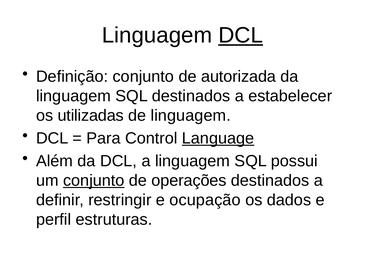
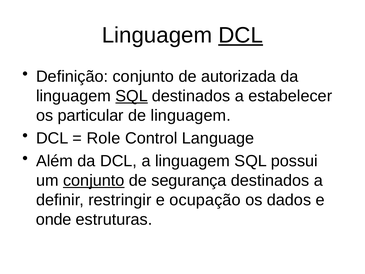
SQL at (132, 96) underline: none -> present
utilizadas: utilizadas -> particular
Para: Para -> Role
Language underline: present -> none
operações: operações -> segurança
perfil: perfil -> onde
